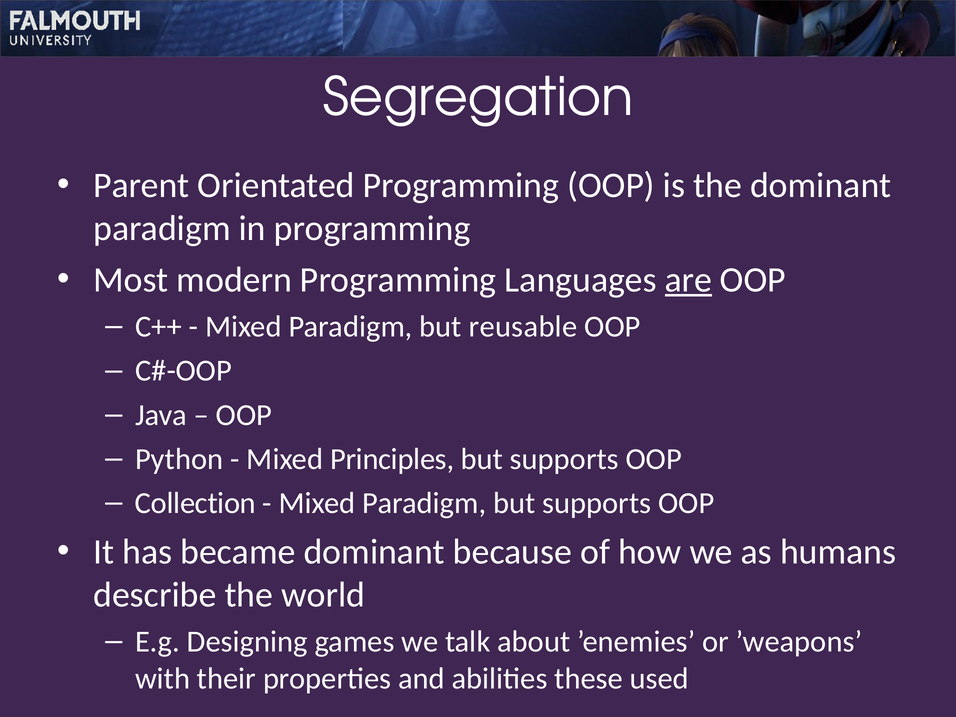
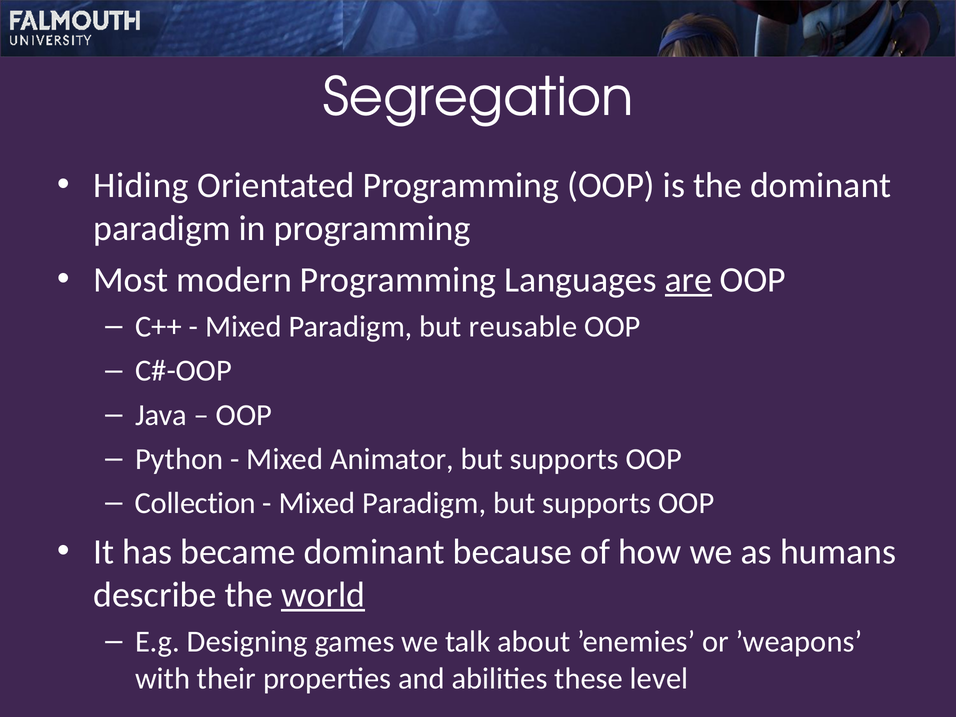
Parent: Parent -> Hiding
Principles: Principles -> Animator
world underline: none -> present
used: used -> level
